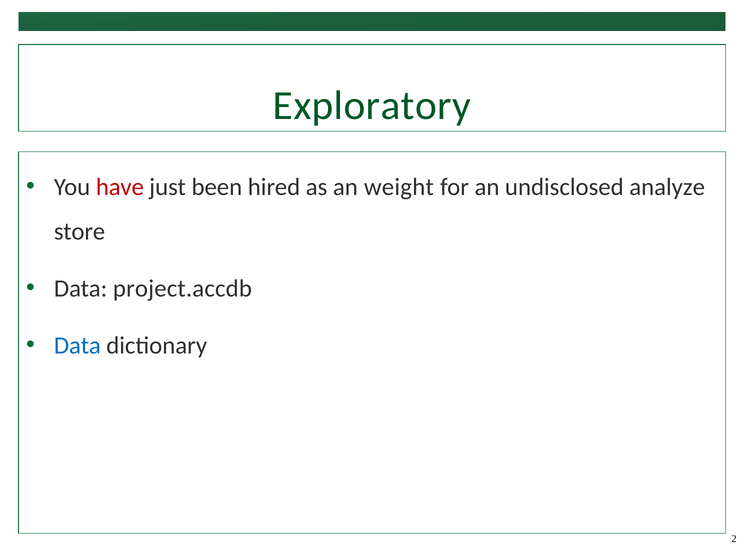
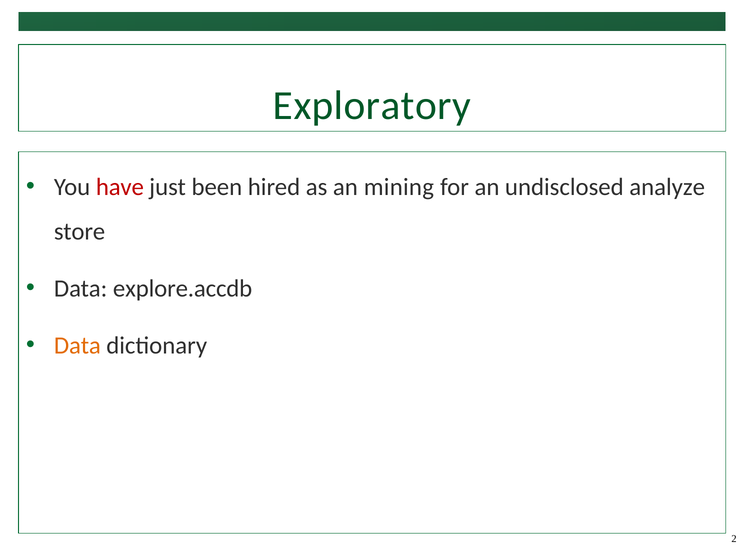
weight: weight -> mining
project.accdb: project.accdb -> explore.accdb
Data at (77, 346) colour: blue -> orange
